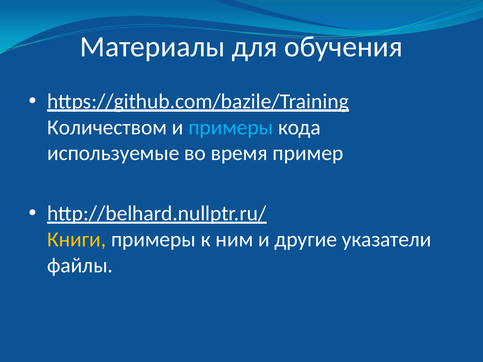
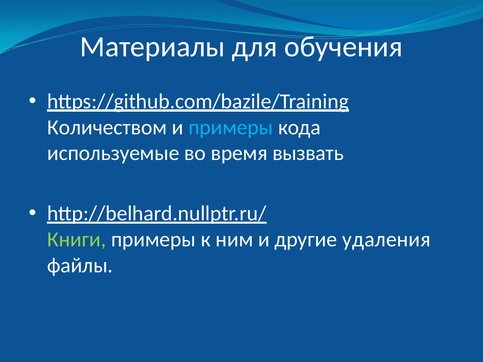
пример: пример -> вызвать
Книги colour: yellow -> light green
указатели: указатели -> удаления
